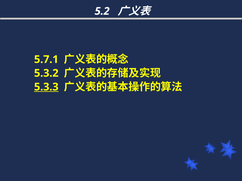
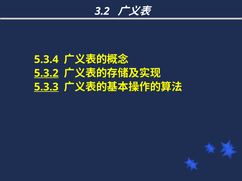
5.2: 5.2 -> 3.2
5.7.1: 5.7.1 -> 5.3.4
5.3.2 underline: none -> present
